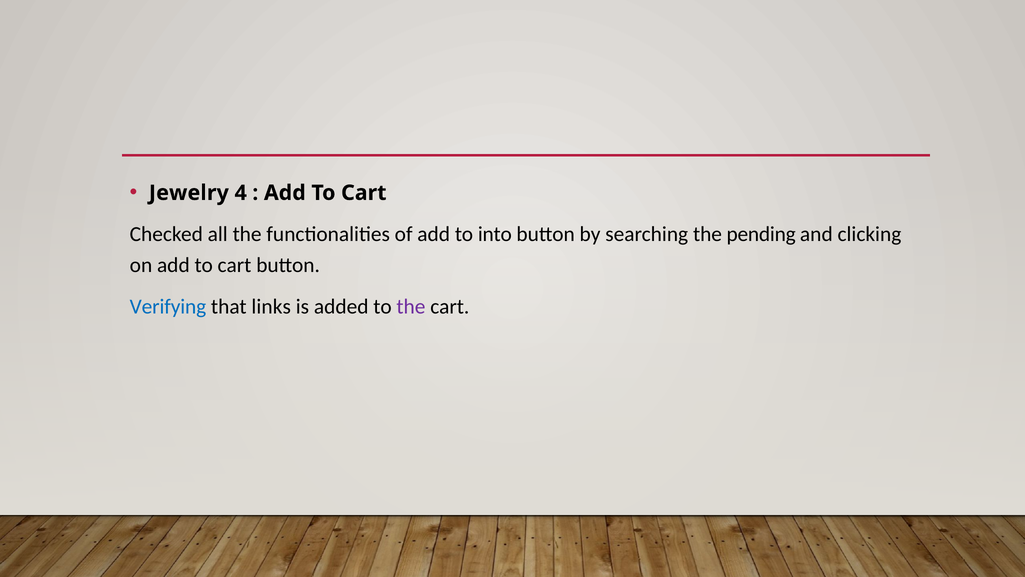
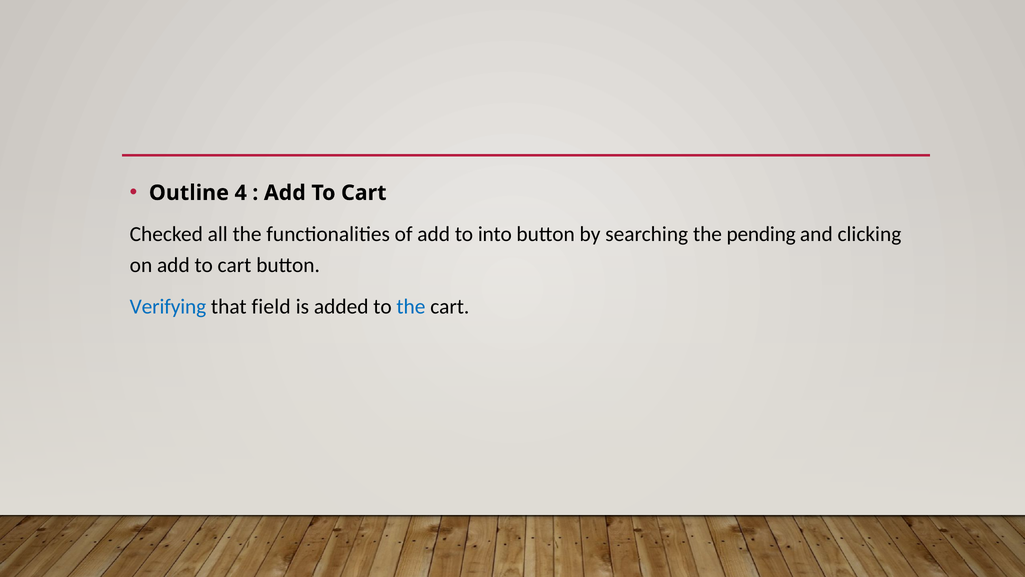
Jewelry: Jewelry -> Outline
links: links -> field
the at (411, 306) colour: purple -> blue
